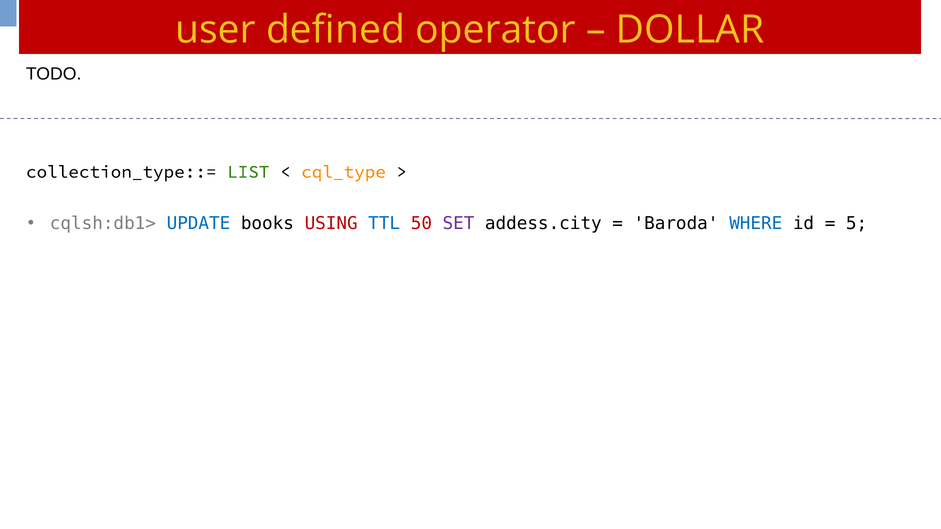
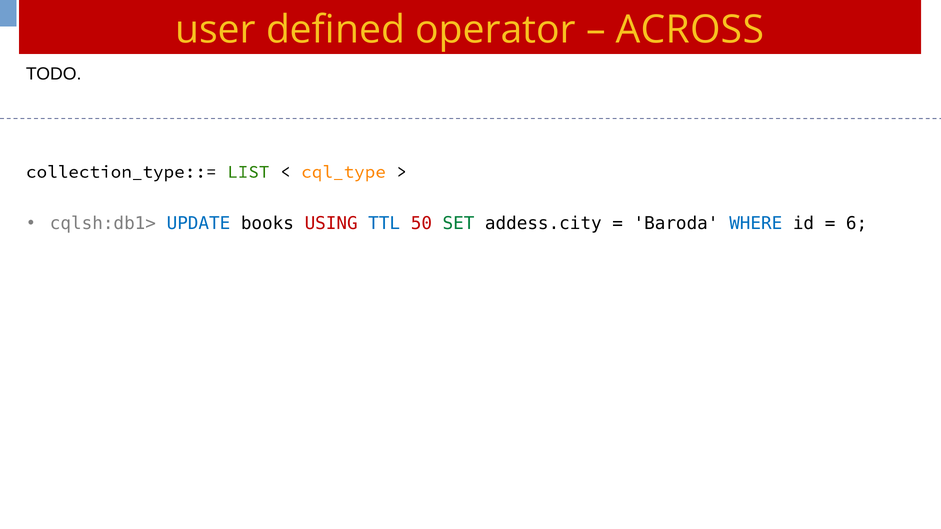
DOLLAR: DOLLAR -> ACROSS
SET colour: purple -> green
5: 5 -> 6
